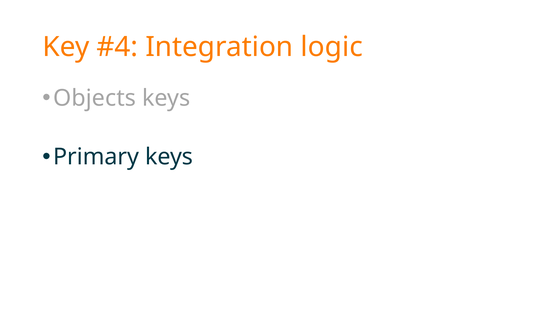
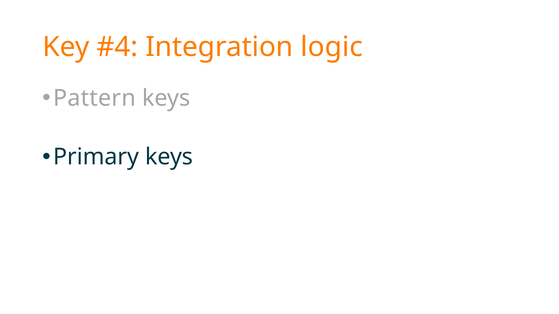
Objects: Objects -> Pattern
